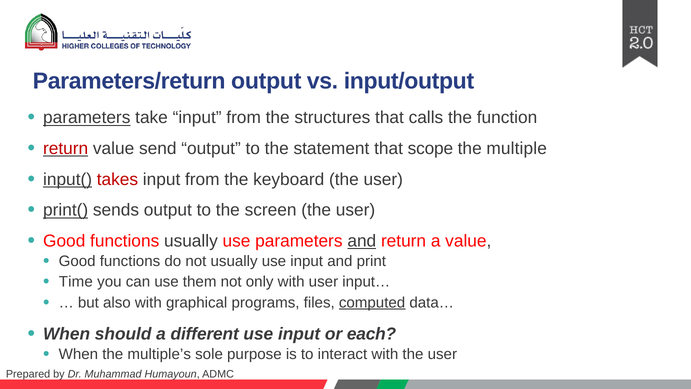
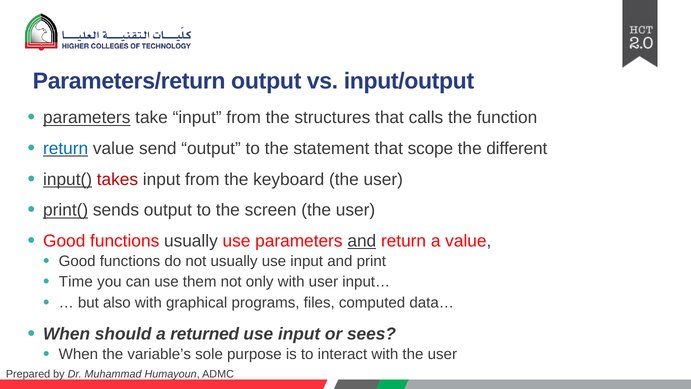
return at (66, 148) colour: red -> blue
multiple: multiple -> different
computed underline: present -> none
different: different -> returned
each: each -> sees
multiple’s: multiple’s -> variable’s
